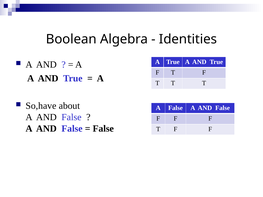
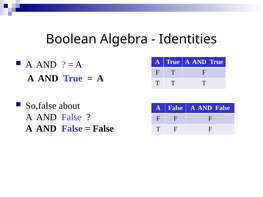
So,have: So,have -> So,false
